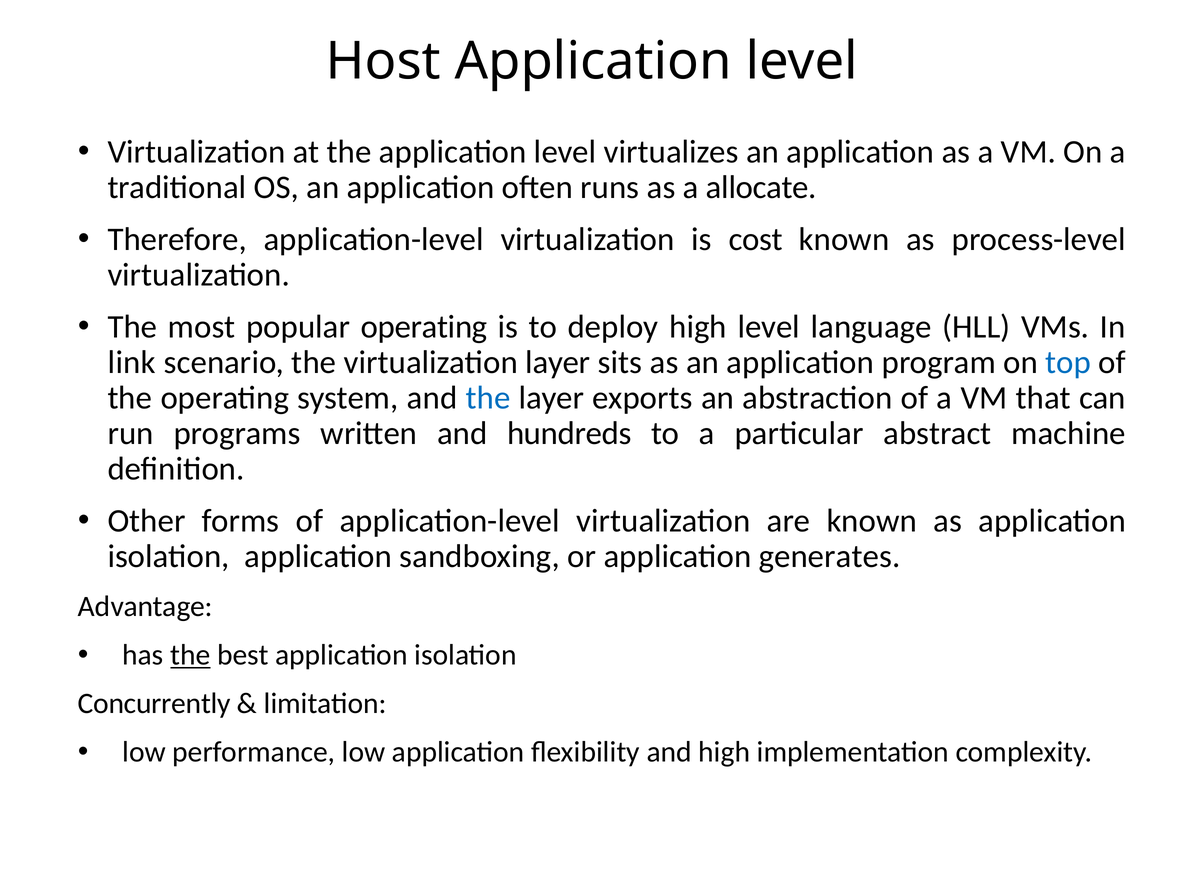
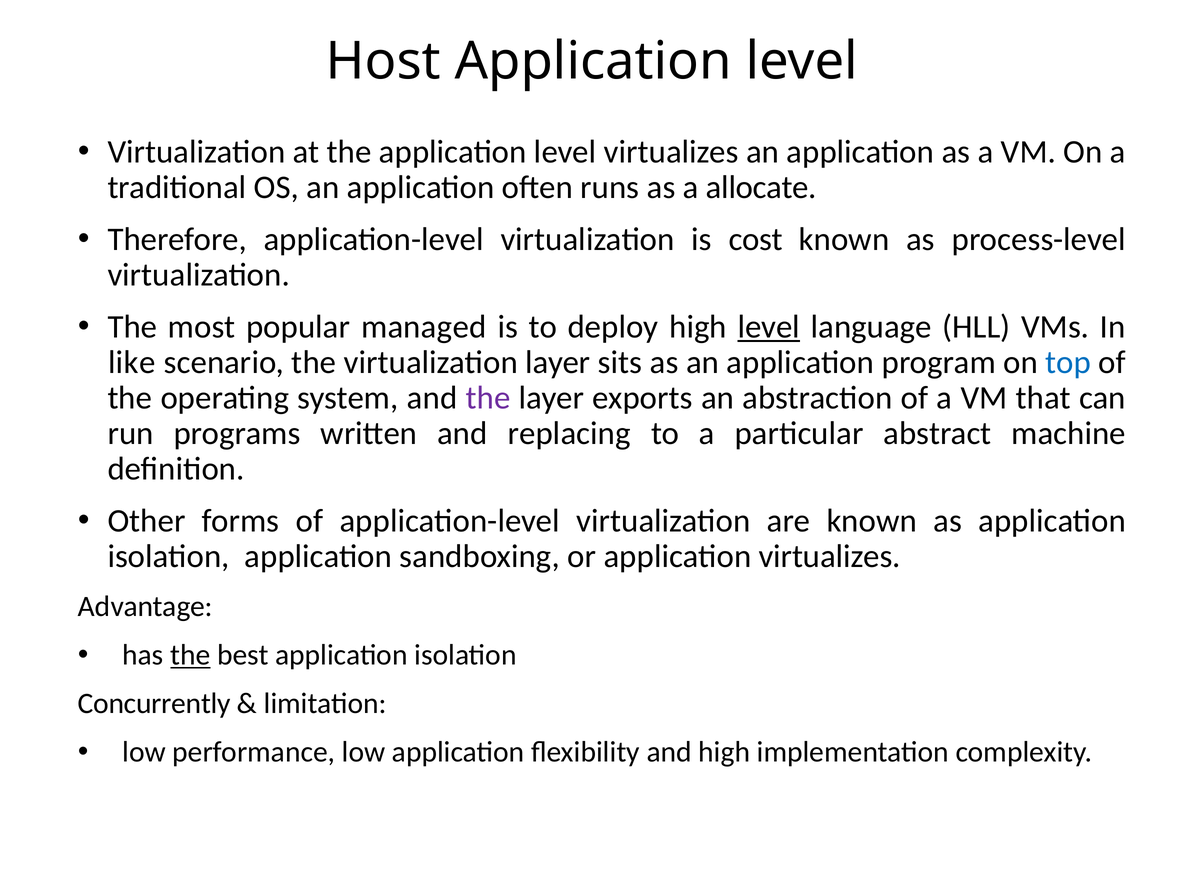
popular operating: operating -> managed
level at (769, 327) underline: none -> present
link: link -> like
the at (488, 398) colour: blue -> purple
hundreds: hundreds -> replacing
application generates: generates -> virtualizes
